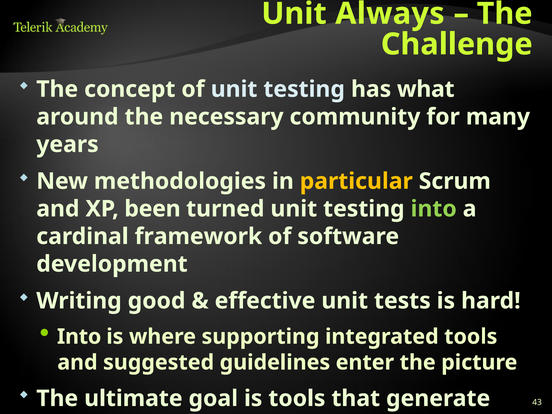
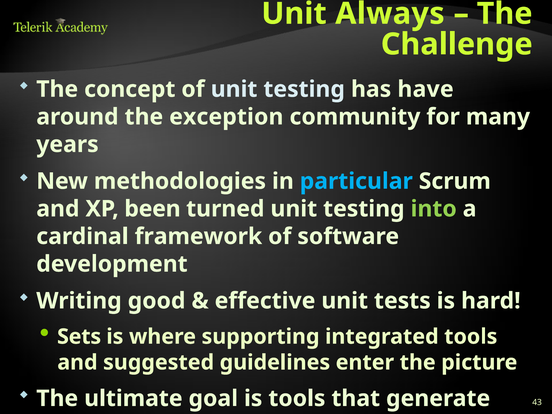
what: what -> have
necessary: necessary -> exception
particular colour: yellow -> light blue
Into at (79, 337): Into -> Sets
